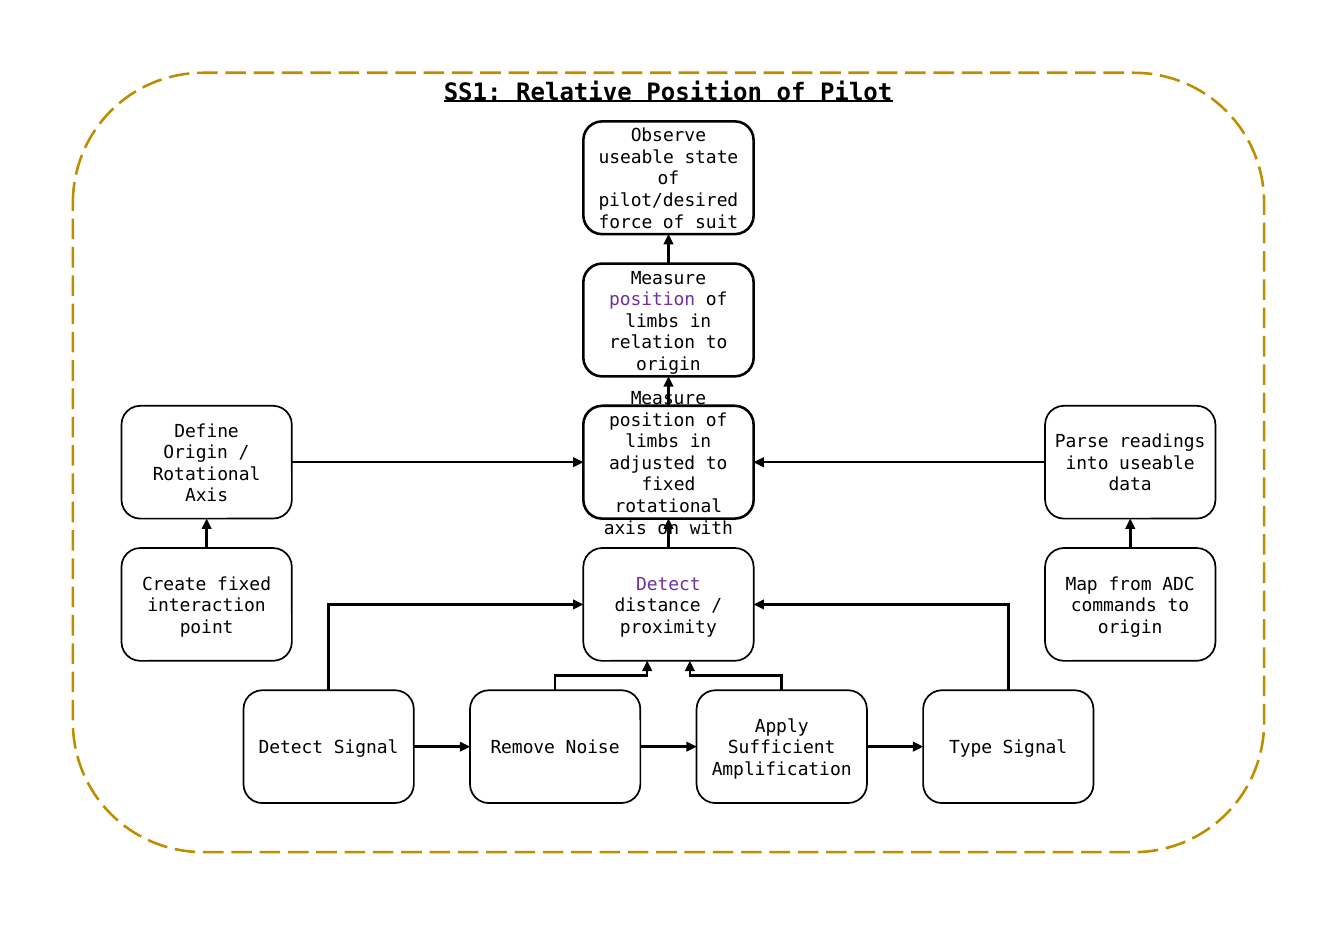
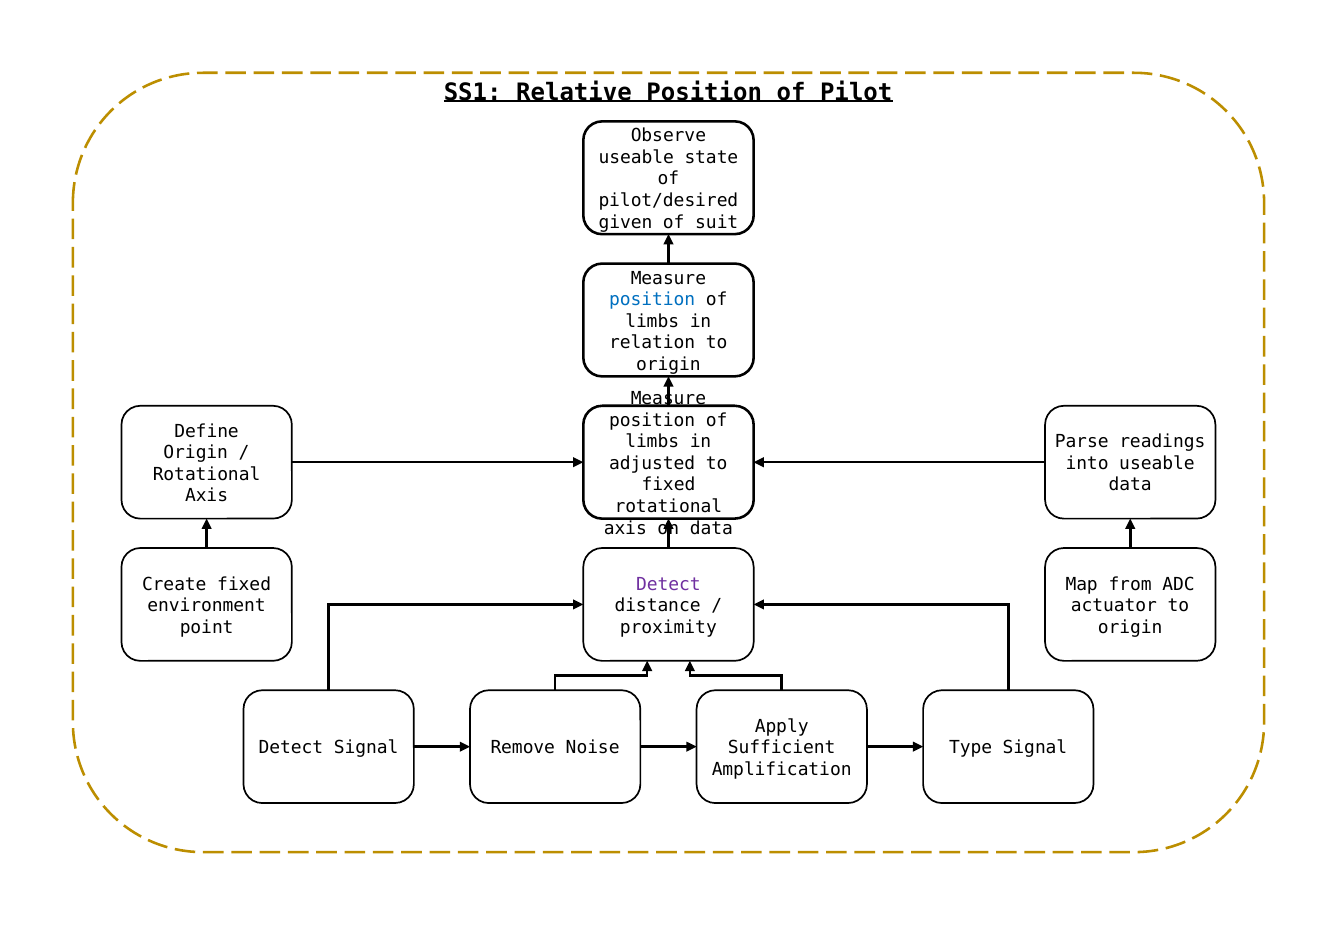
force: force -> given
position at (652, 300) colour: purple -> blue
with at (711, 528): with -> data
interaction: interaction -> environment
commands: commands -> actuator
